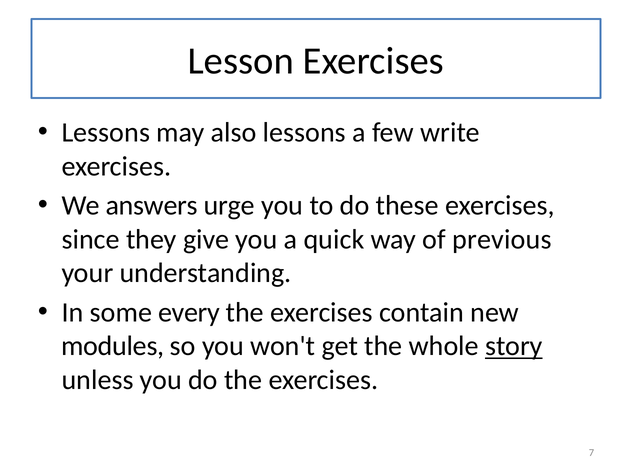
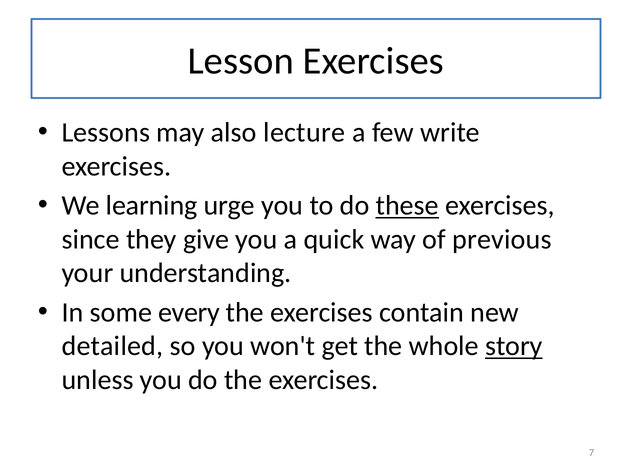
also lessons: lessons -> lecture
answers: answers -> learning
these underline: none -> present
modules: modules -> detailed
